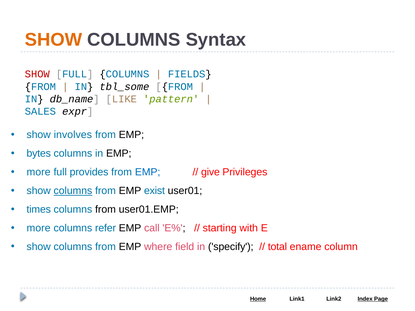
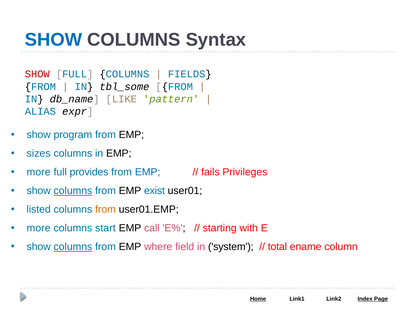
SHOW at (54, 40) colour: orange -> blue
SALES: SALES -> ALIAS
involves: involves -> program
bytes: bytes -> sizes
give: give -> fails
times: times -> listed
from at (105, 210) colour: black -> orange
refer: refer -> start
columns at (73, 247) underline: none -> present
specify: specify -> system
